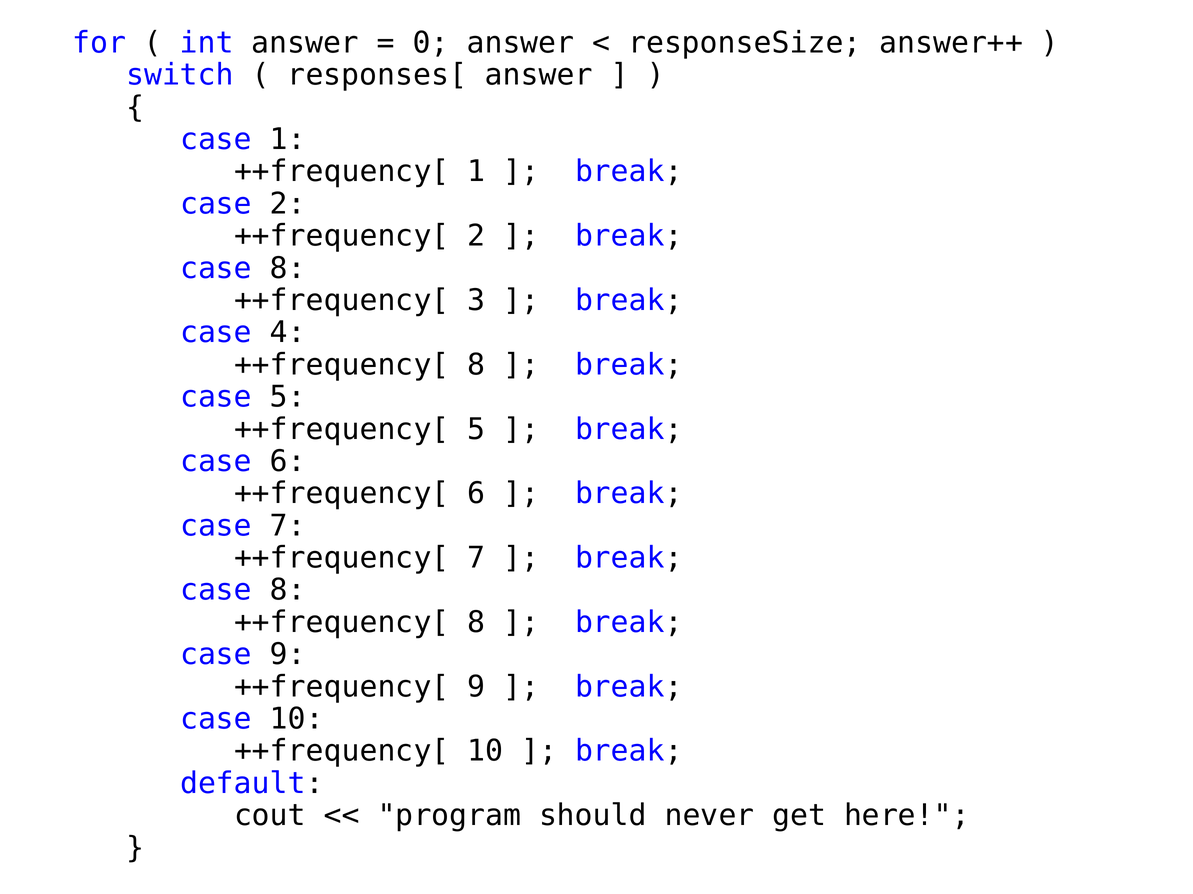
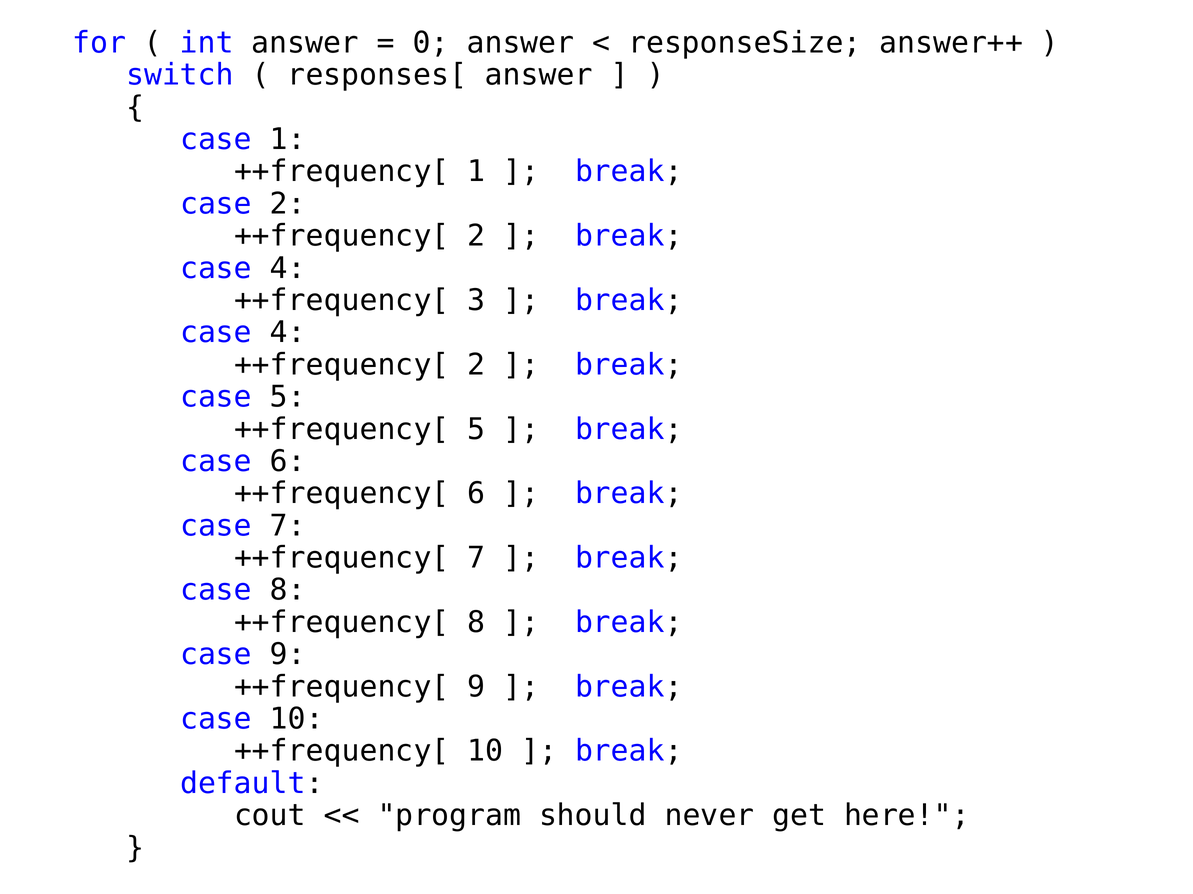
8 at (288, 268): 8 -> 4
8 at (476, 365): 8 -> 2
